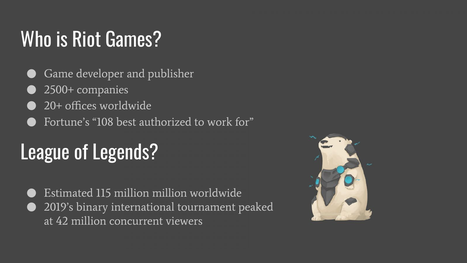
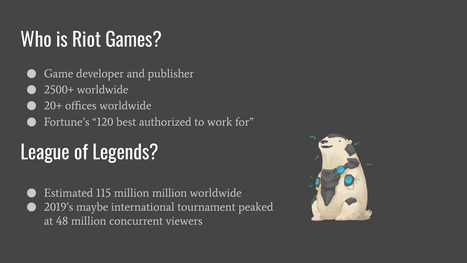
2500+ companies: companies -> worldwide
108: 108 -> 120
binary: binary -> maybe
42: 42 -> 48
